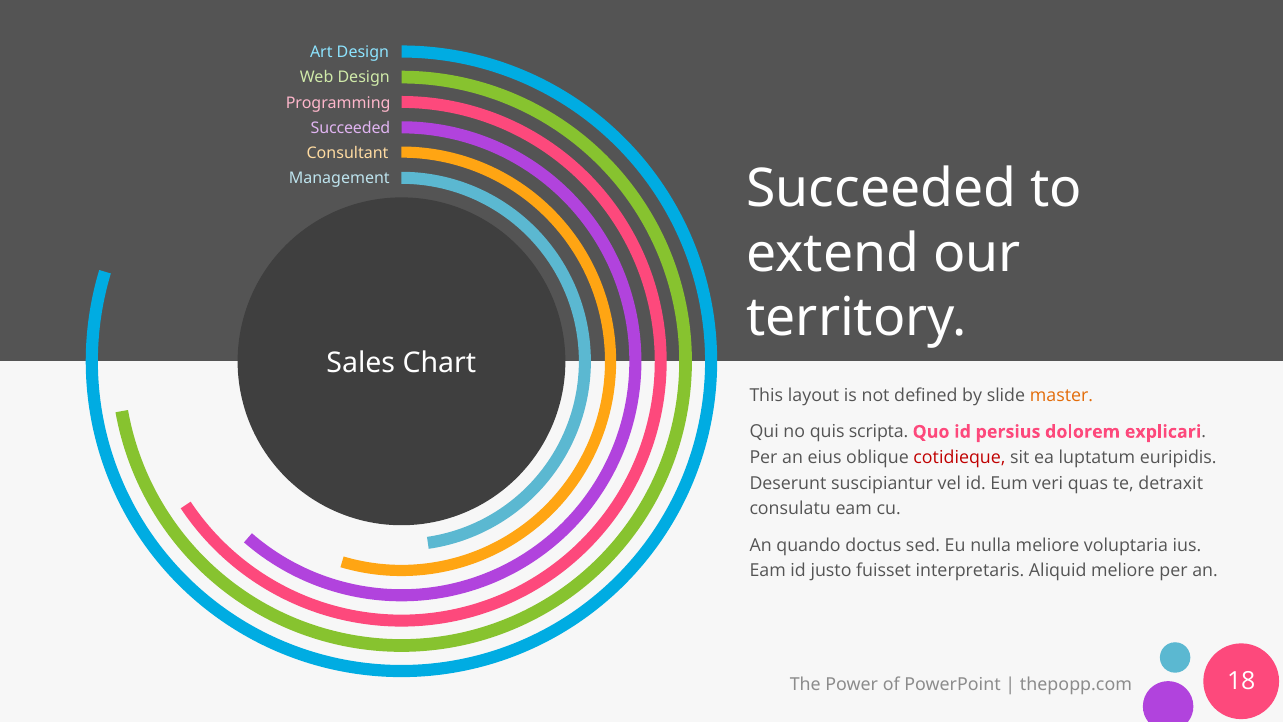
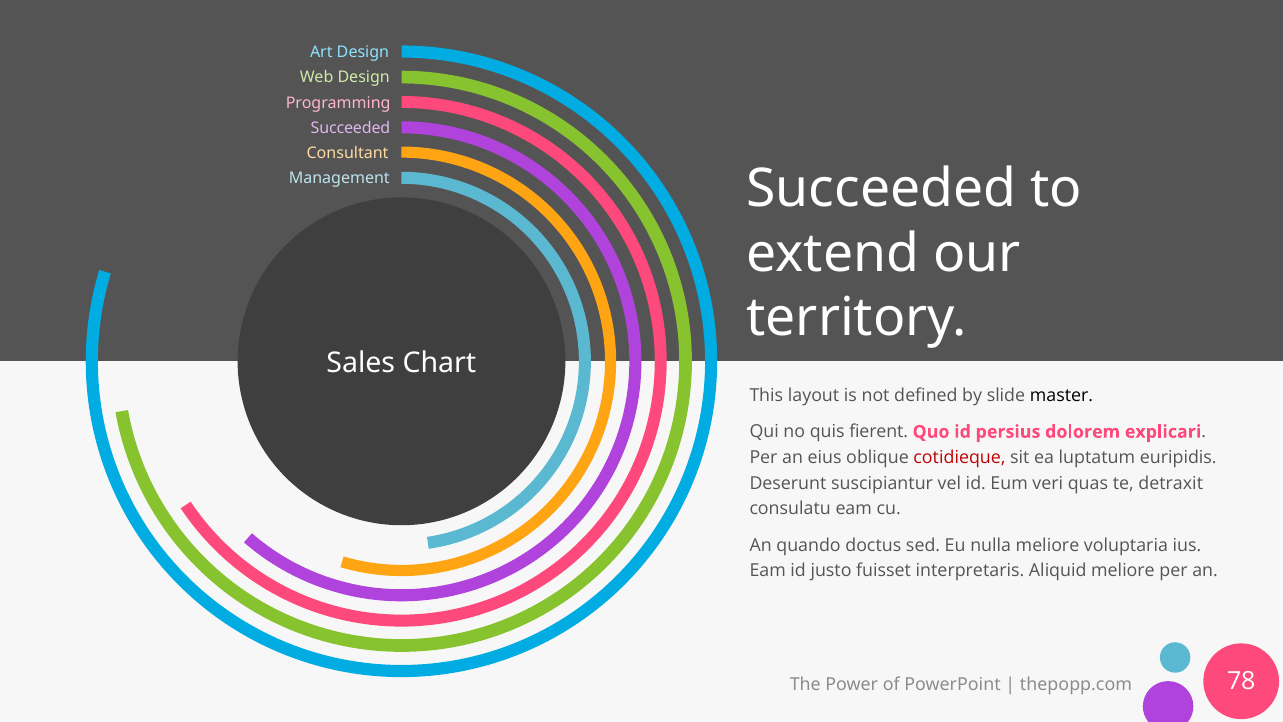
master colour: orange -> black
scripta: scripta -> fierent
18: 18 -> 78
